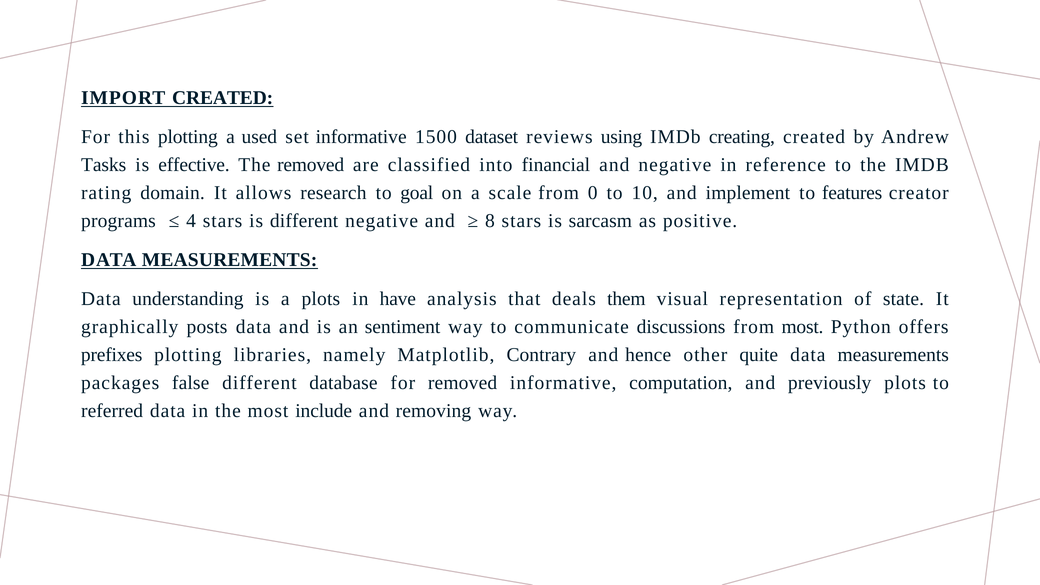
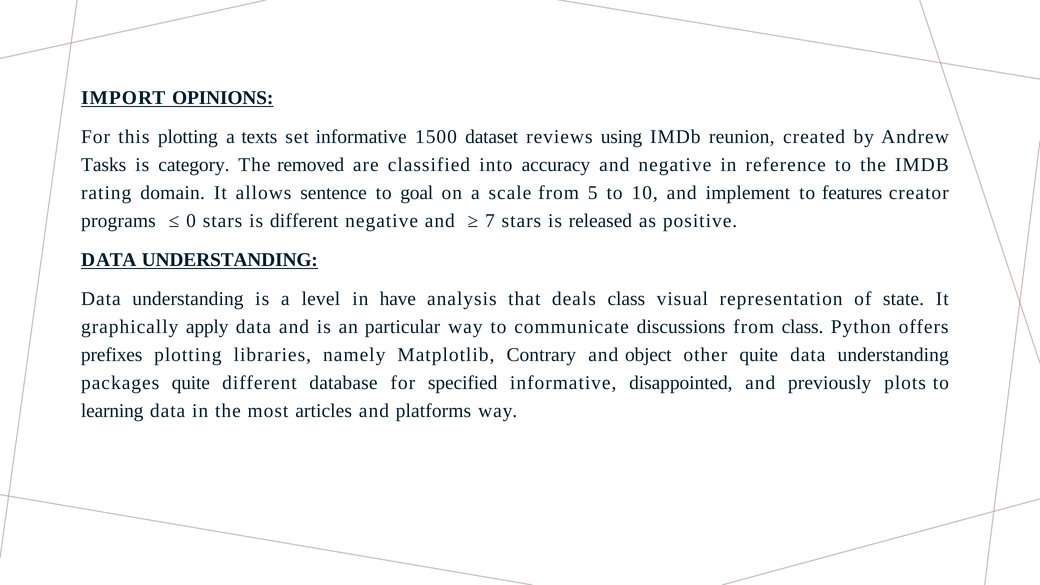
IMPORT CREATED: CREATED -> OPINIONS
used: used -> texts
creating: creating -> reunion
effective: effective -> category
financial: financial -> accuracy
research: research -> sentence
0: 0 -> 5
4: 4 -> 0
8: 8 -> 7
sarcasm: sarcasm -> released
MEASUREMENTS at (230, 260): MEASUREMENTS -> UNDERSTANDING
a plots: plots -> level
deals them: them -> class
posts: posts -> apply
sentiment: sentiment -> particular
from most: most -> class
hence: hence -> object
measurements at (893, 355): measurements -> understanding
packages false: false -> quite
for removed: removed -> specified
computation: computation -> disappointed
referred: referred -> learning
include: include -> articles
removing: removing -> platforms
